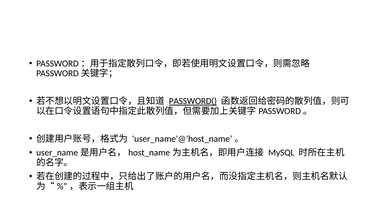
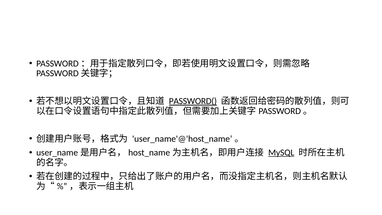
MySQL underline: none -> present
